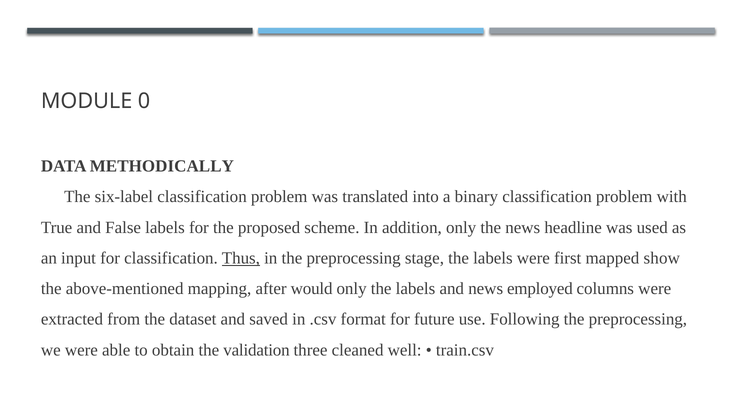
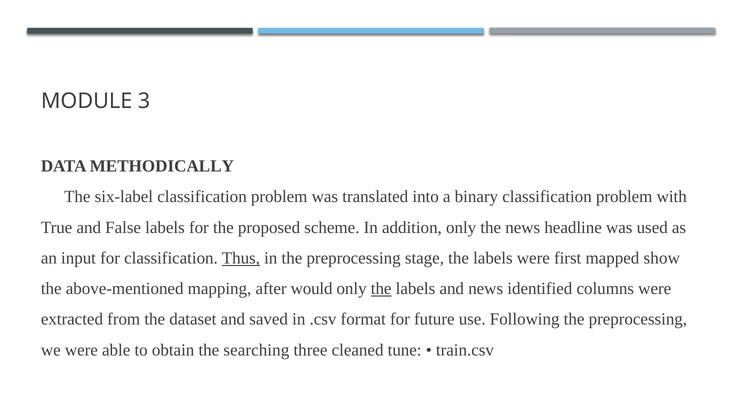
0: 0 -> 3
the at (381, 288) underline: none -> present
employed: employed -> identified
validation: validation -> searching
well: well -> tune
